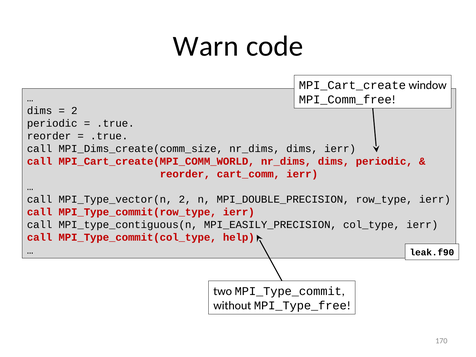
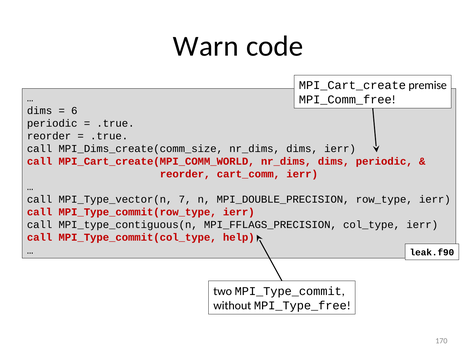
window: window -> premise
2 at (74, 111): 2 -> 6
MPI_Type_vector(n 2: 2 -> 7
MPI_EASILY_PRECISION: MPI_EASILY_PRECISION -> MPI_FFLAGS_PRECISION
